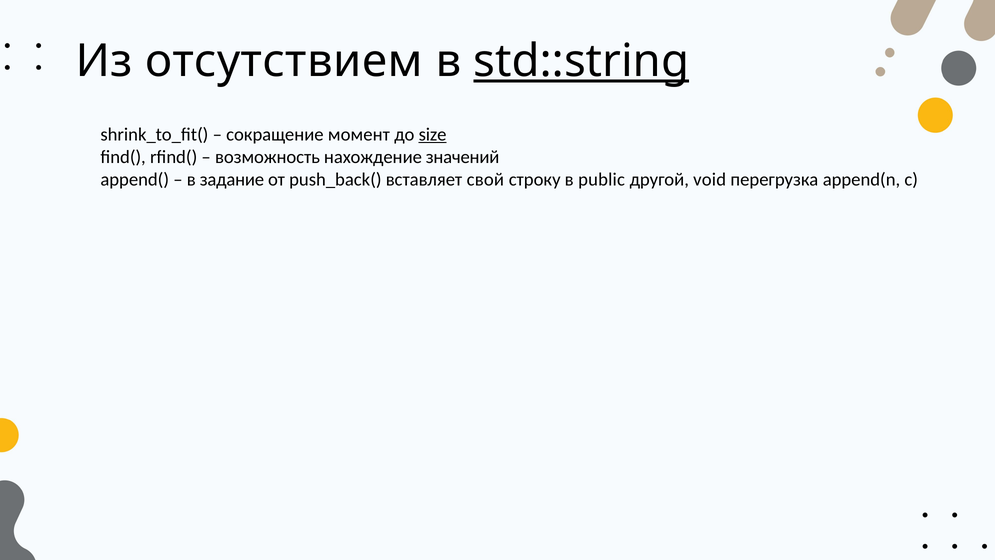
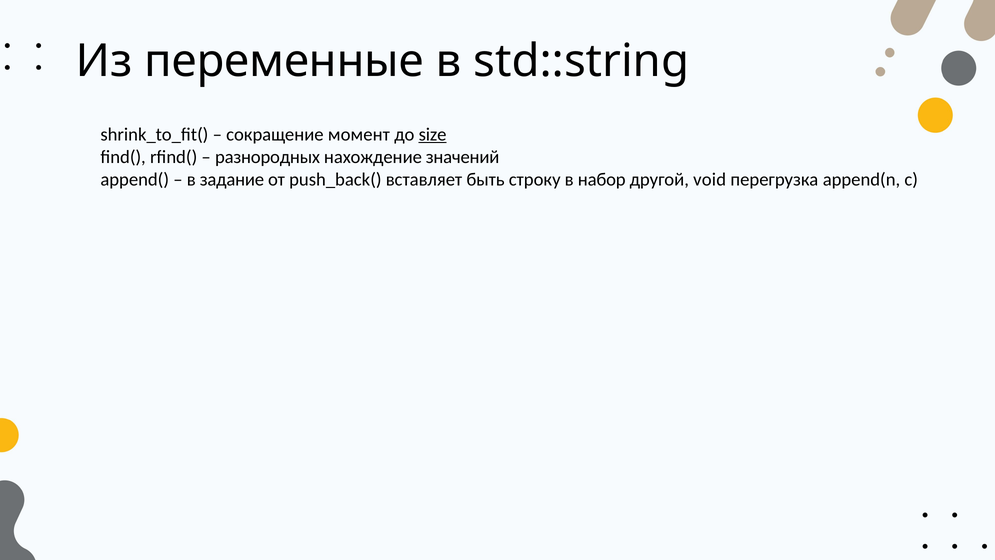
отсутствием: отсутствием -> переменные
std::string underline: present -> none
возможность: возможность -> разнородных
свой: свой -> быть
public: public -> набор
